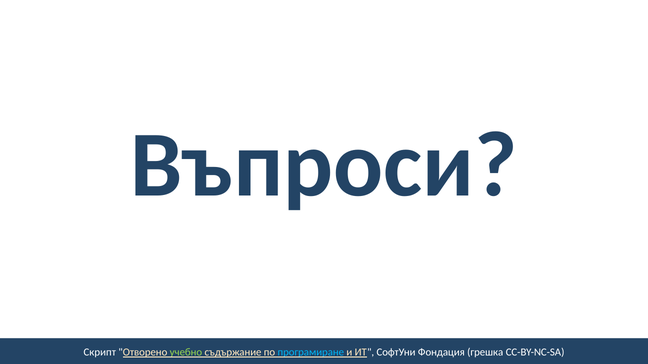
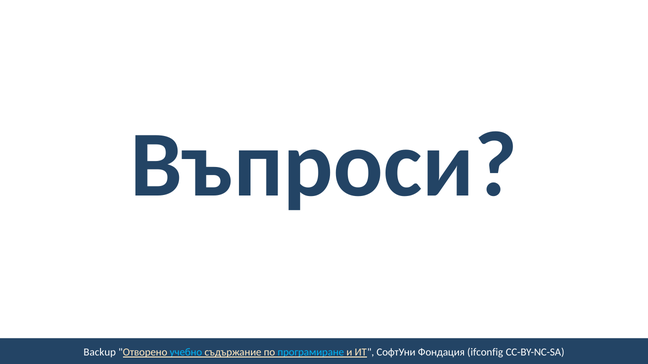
Скрипт: Скрипт -> Backup
учебно colour: light green -> light blue
грешка: грешка -> ifconfig
